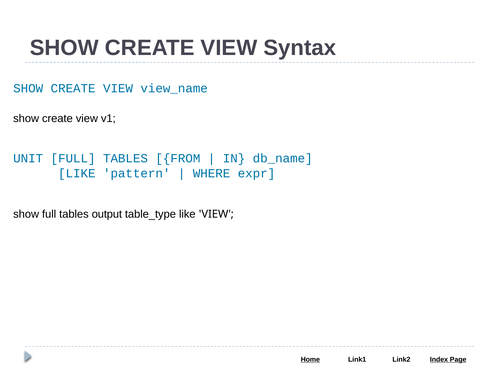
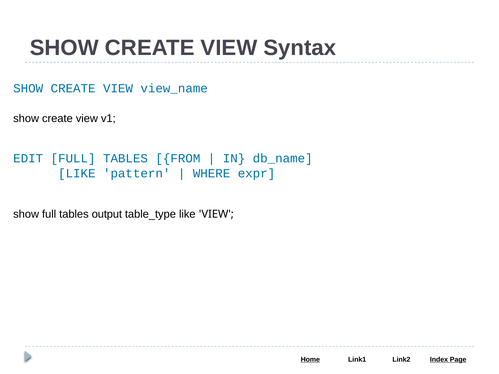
UNIT: UNIT -> EDIT
